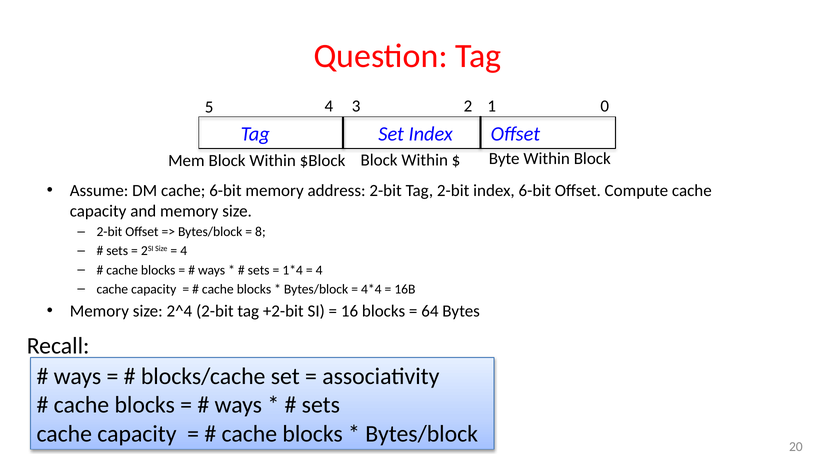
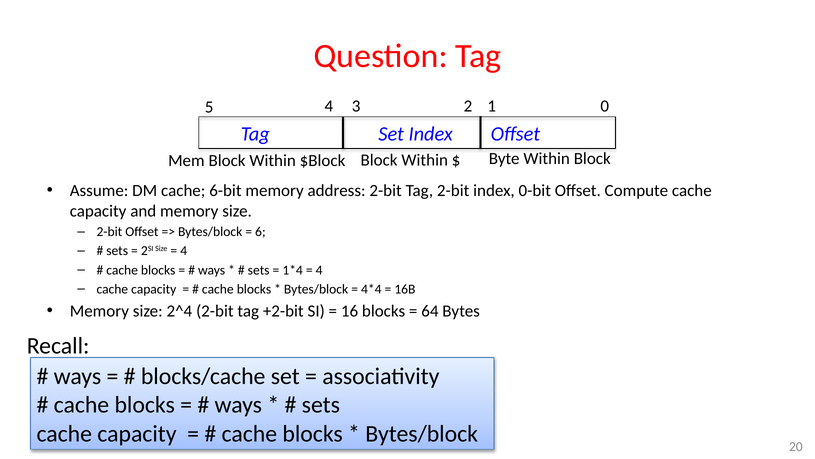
index 6-bit: 6-bit -> 0-bit
8: 8 -> 6
